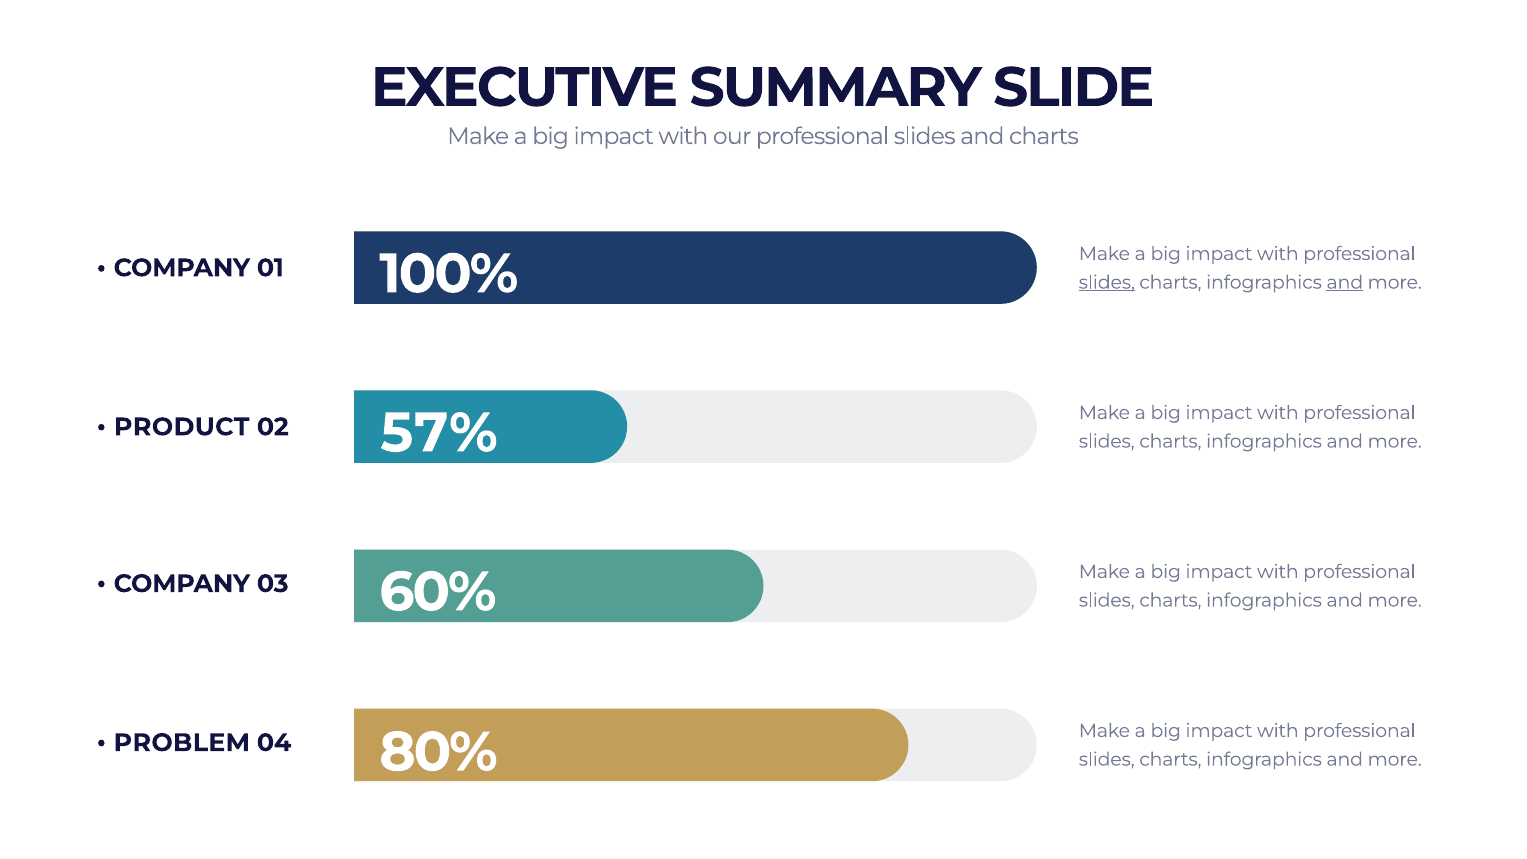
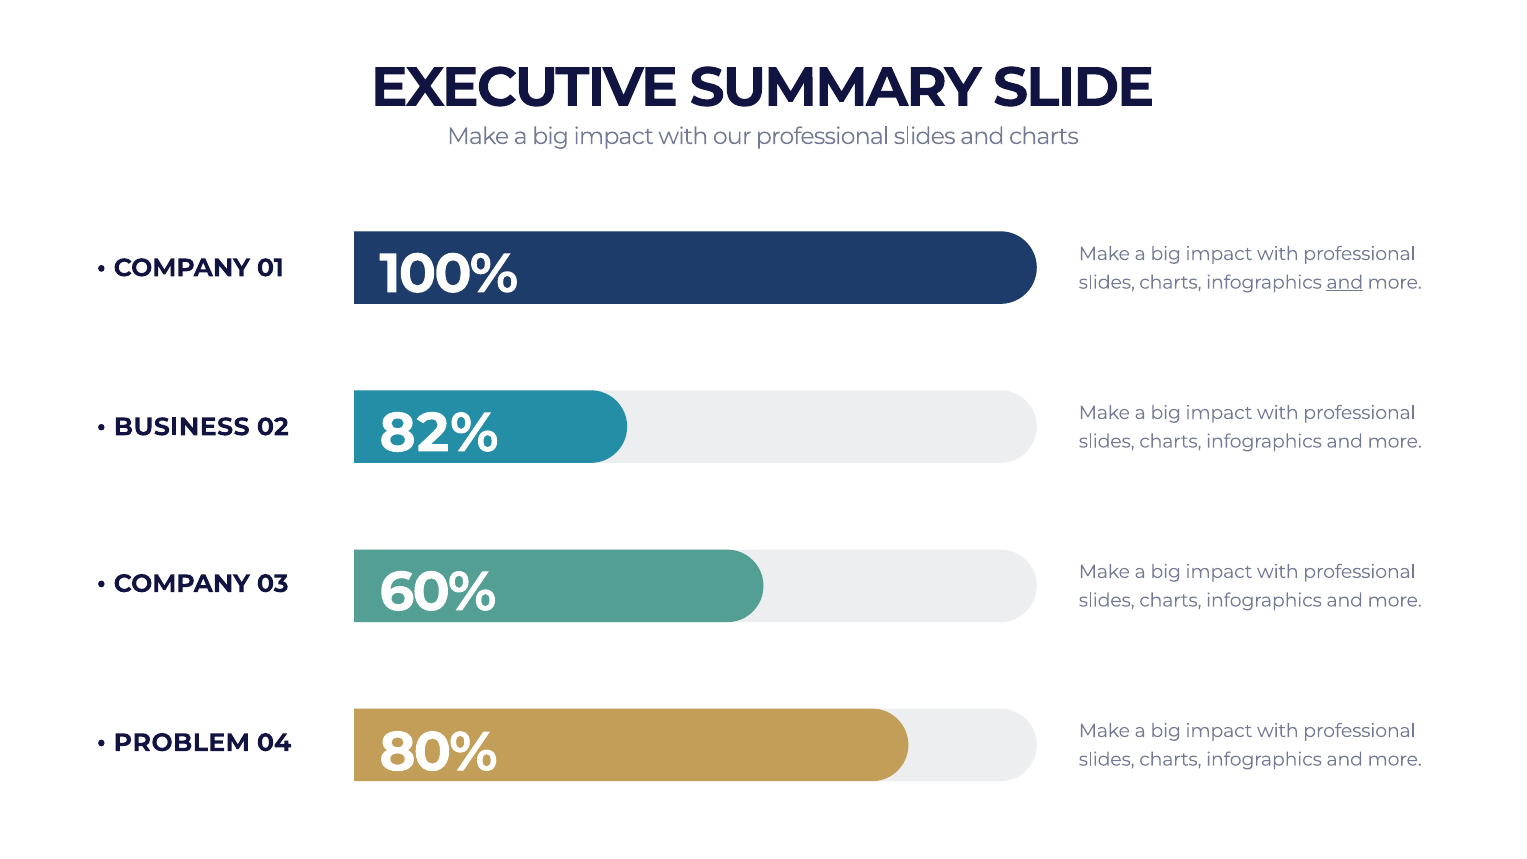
slides at (1107, 282) underline: present -> none
57%: 57% -> 82%
PRODUCT: PRODUCT -> BUSINESS
